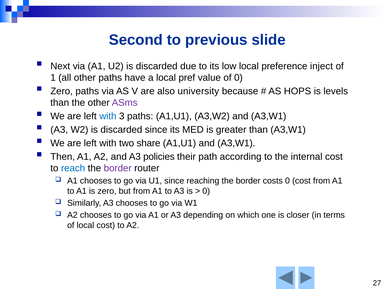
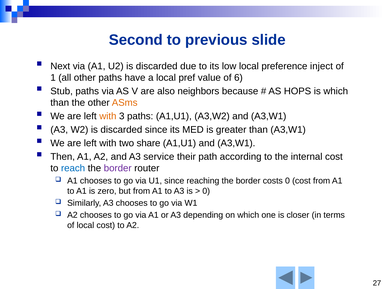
of 0: 0 -> 6
Zero at (62, 91): Zero -> Stub
university: university -> neighbors
is levels: levels -> which
ASms colour: purple -> orange
with at (108, 116) colour: blue -> orange
policies: policies -> service
